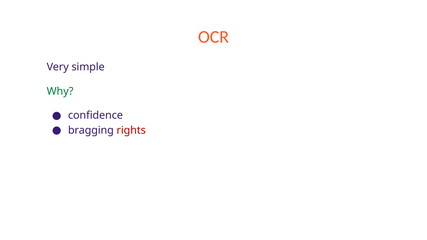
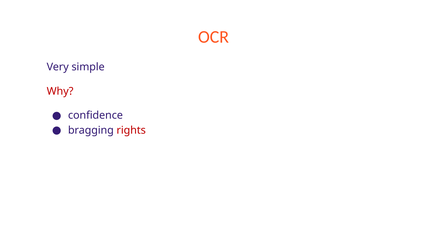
Why colour: green -> red
